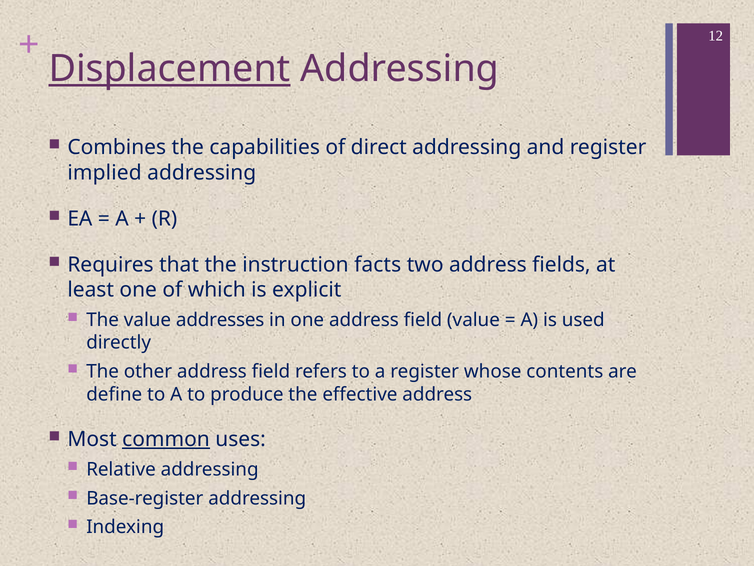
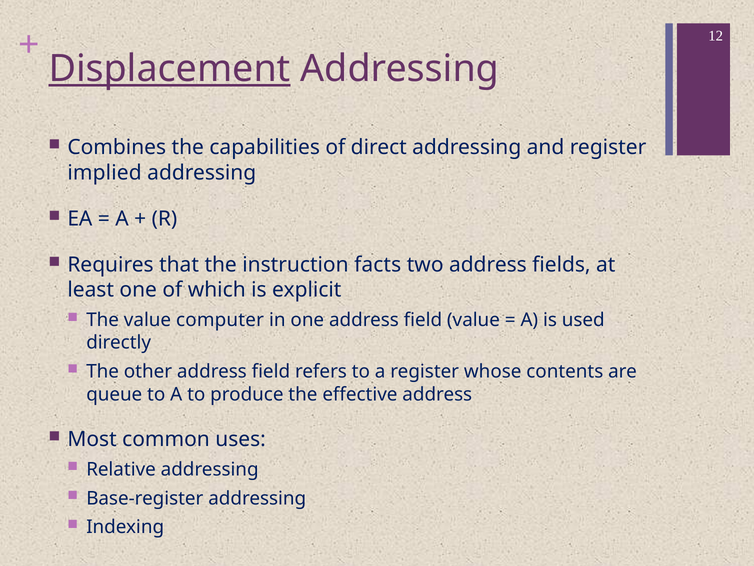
addresses: addresses -> computer
define: define -> queue
common underline: present -> none
